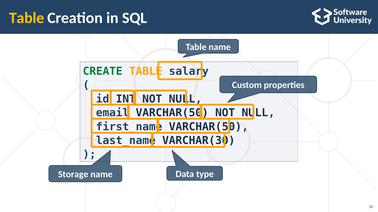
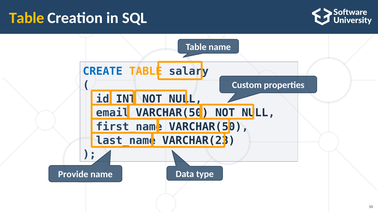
CREATE colour: green -> blue
VARCHAR(30: VARCHAR(30 -> VARCHAR(23
Storage: Storage -> Provide
